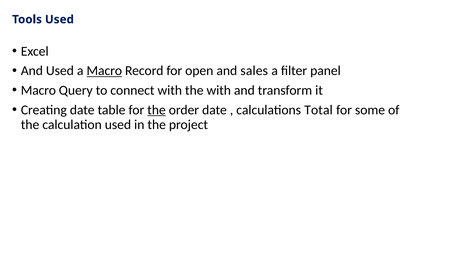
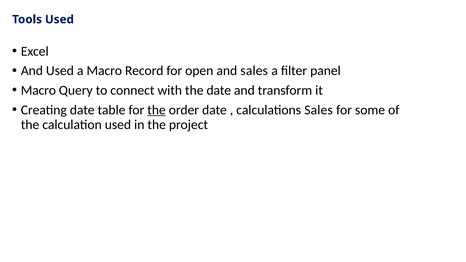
Macro at (104, 71) underline: present -> none
the with: with -> date
calculations Total: Total -> Sales
